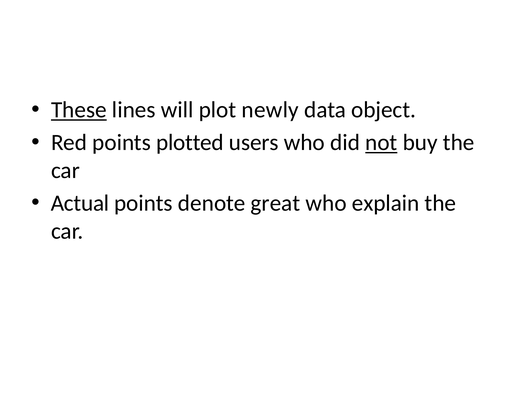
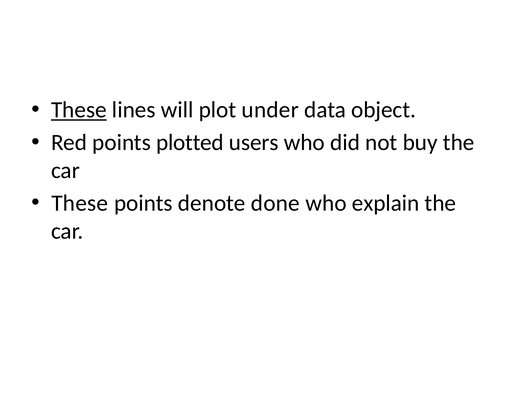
newly: newly -> under
not underline: present -> none
Actual at (80, 203): Actual -> These
great: great -> done
